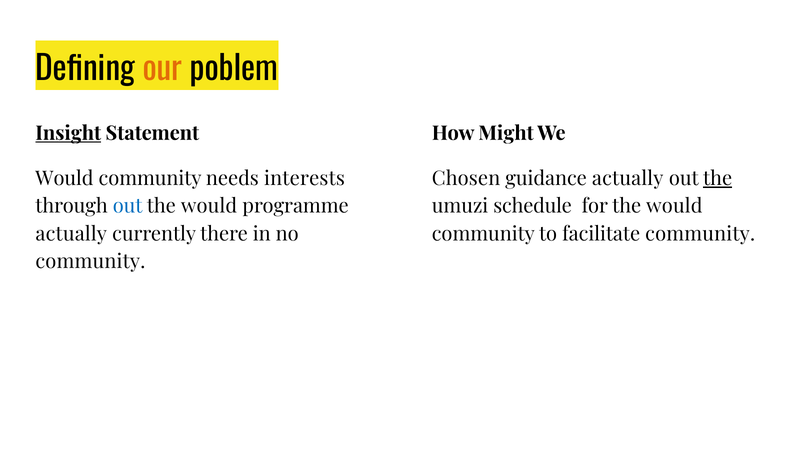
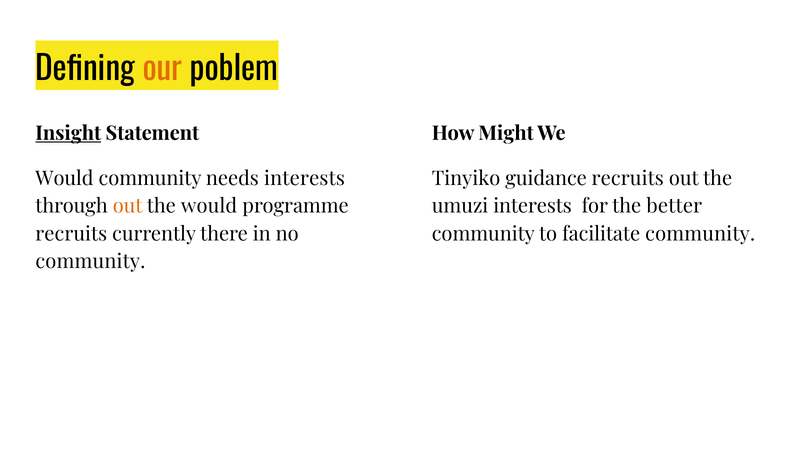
Chosen: Chosen -> Tinyiko
guidance actually: actually -> recruits
the at (718, 179) underline: present -> none
out at (128, 206) colour: blue -> orange
umuzi schedule: schedule -> interests
for the would: would -> better
actually at (71, 234): actually -> recruits
